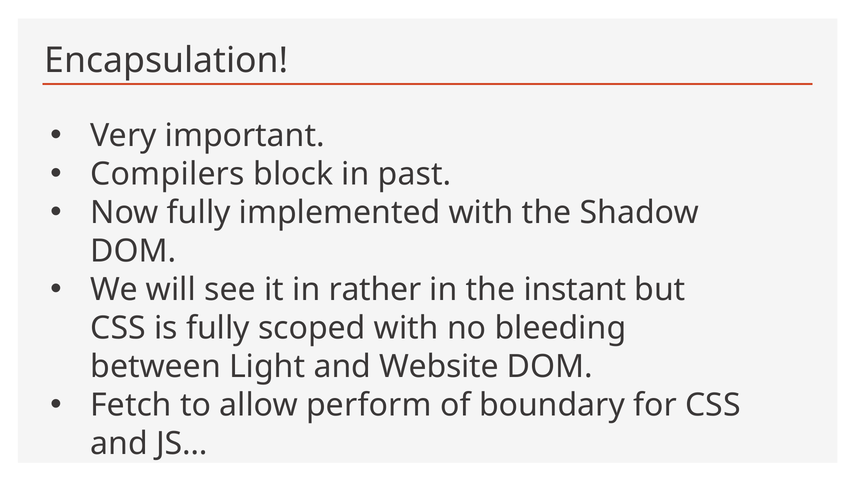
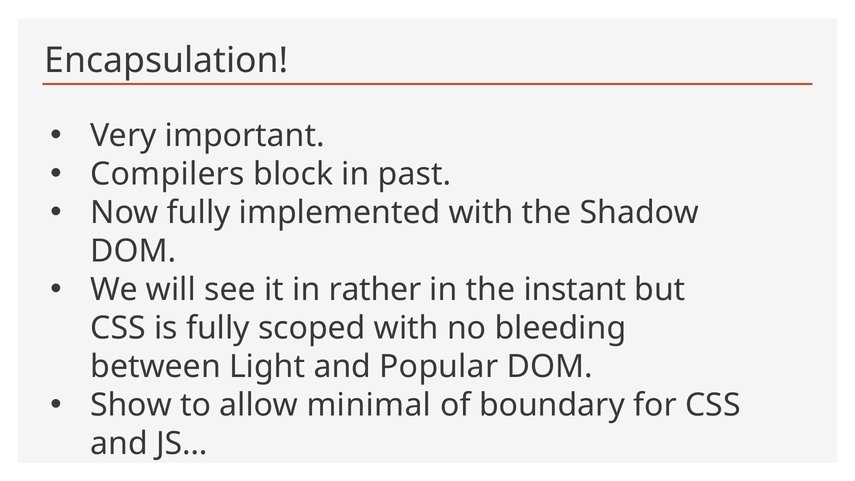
Website: Website -> Popular
Fetch: Fetch -> Show
perform: perform -> minimal
